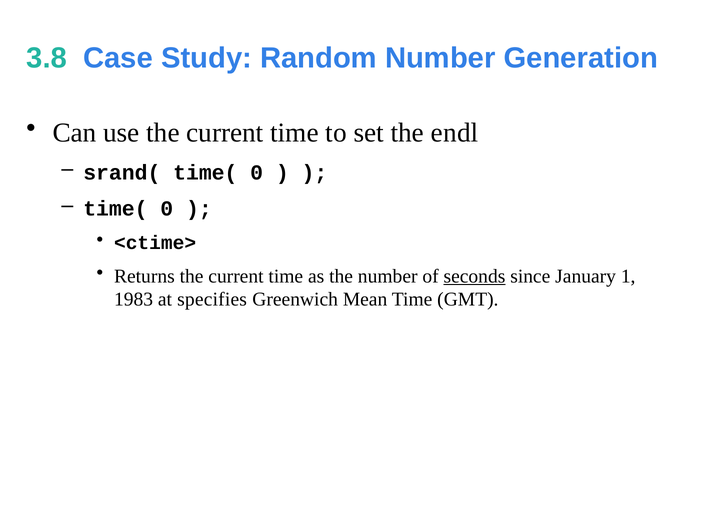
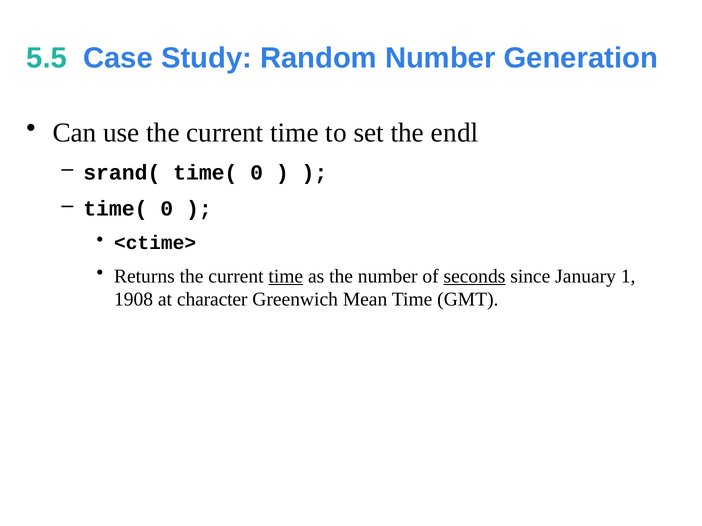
3.8: 3.8 -> 5.5
time at (286, 276) underline: none -> present
1983: 1983 -> 1908
specifies: specifies -> character
